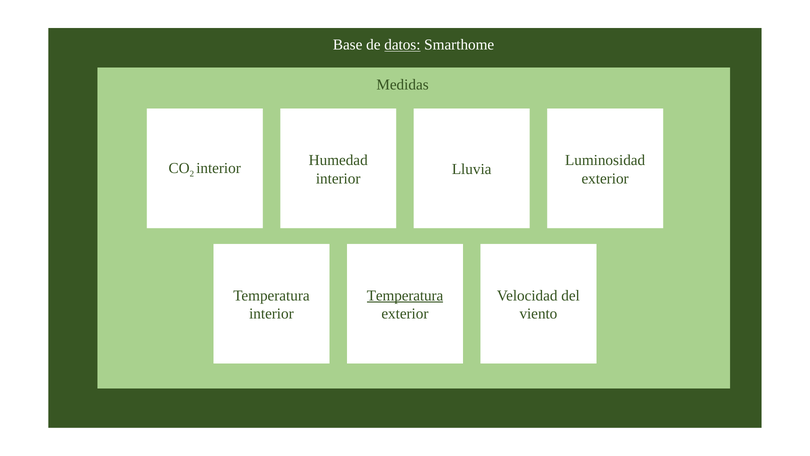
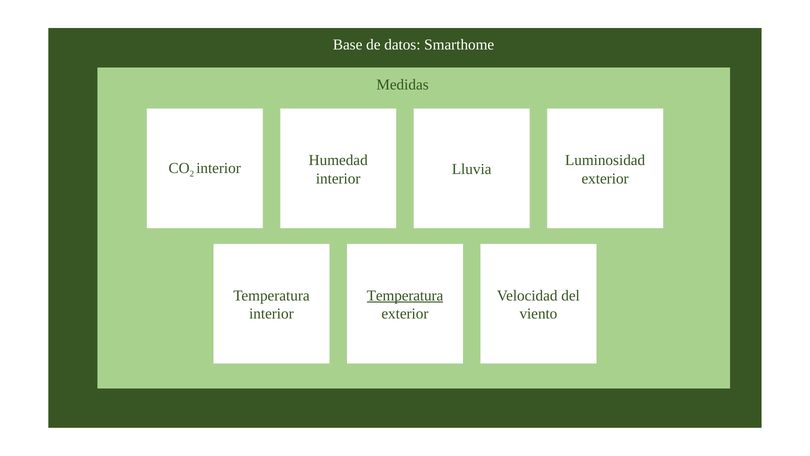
datos underline: present -> none
